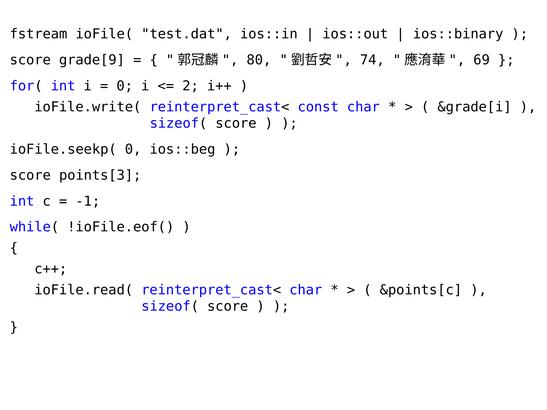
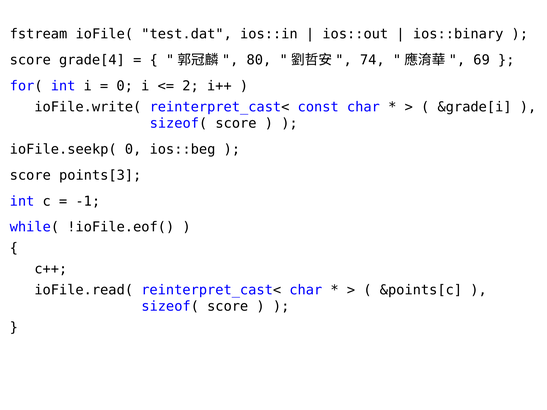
grade[9: grade[9 -> grade[4
